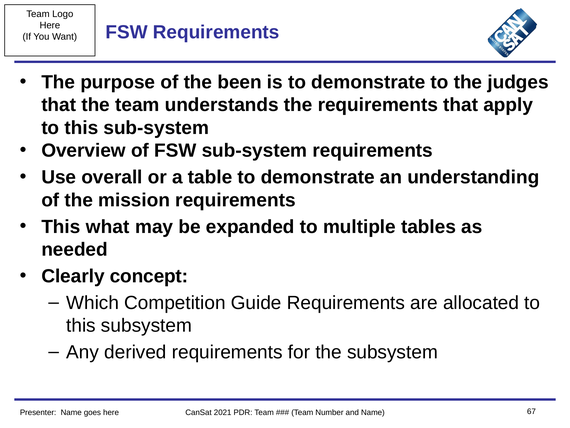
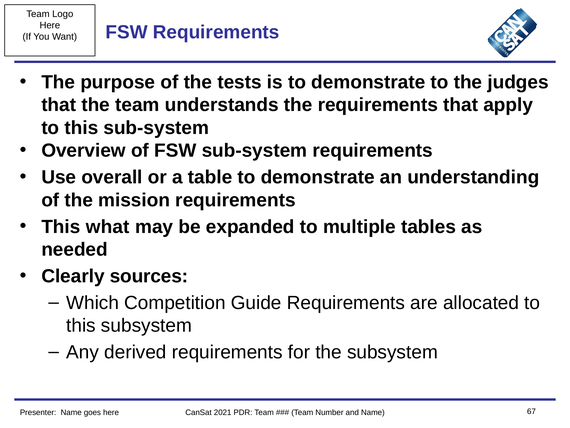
been: been -> tests
concept: concept -> sources
